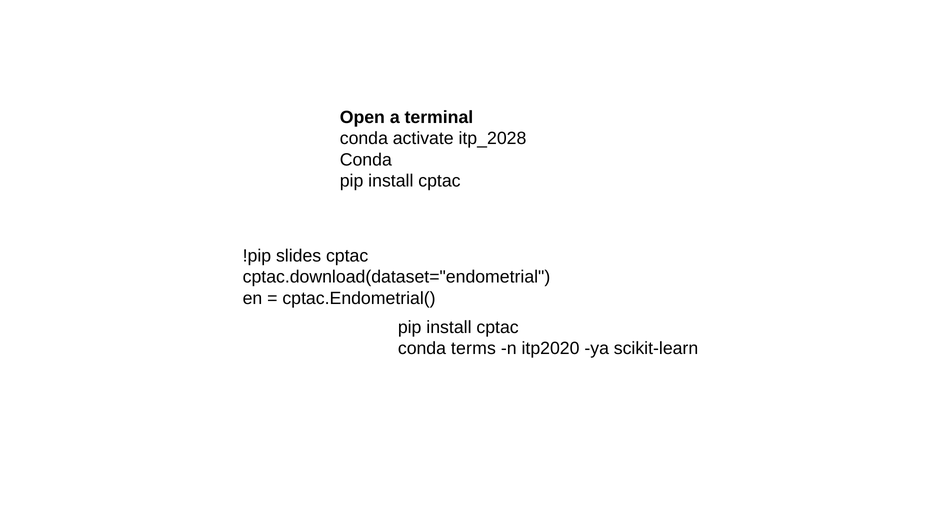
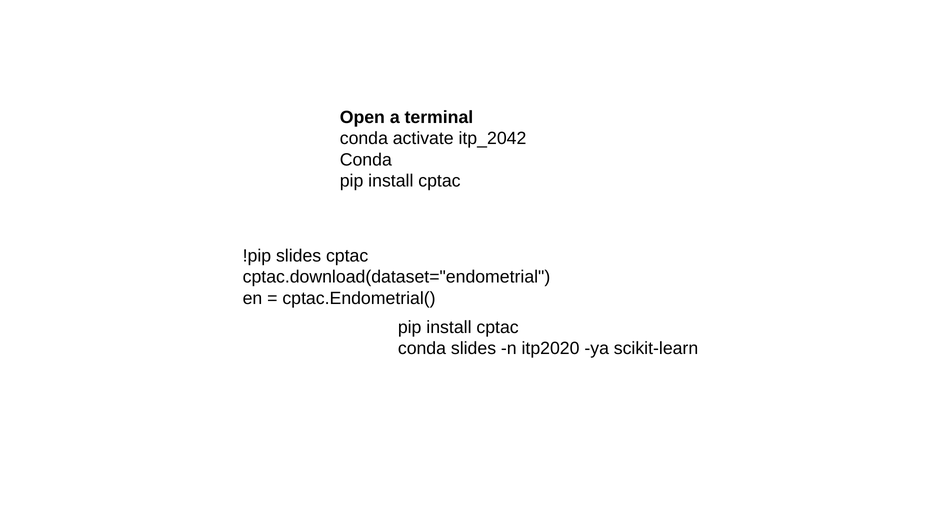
itp_2028: itp_2028 -> itp_2042
conda terms: terms -> slides
